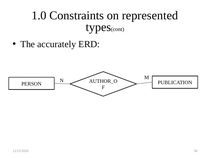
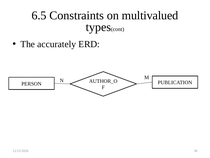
1.0: 1.0 -> 6.5
represented: represented -> multivalued
